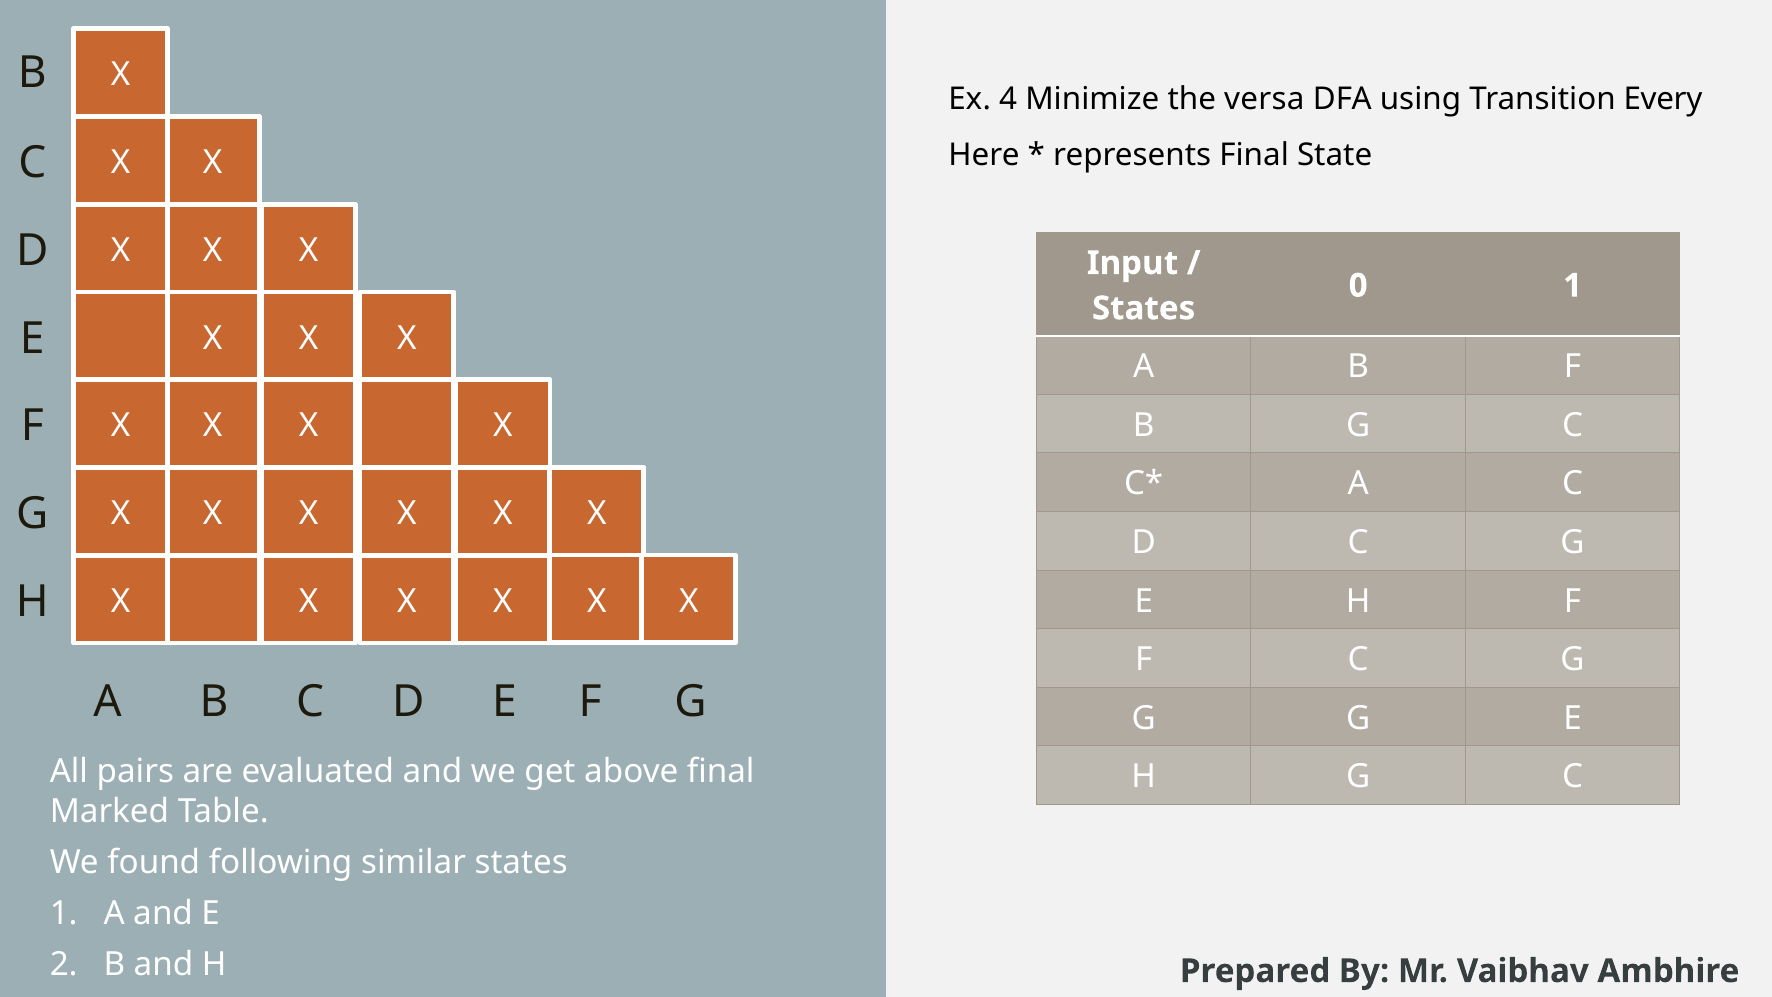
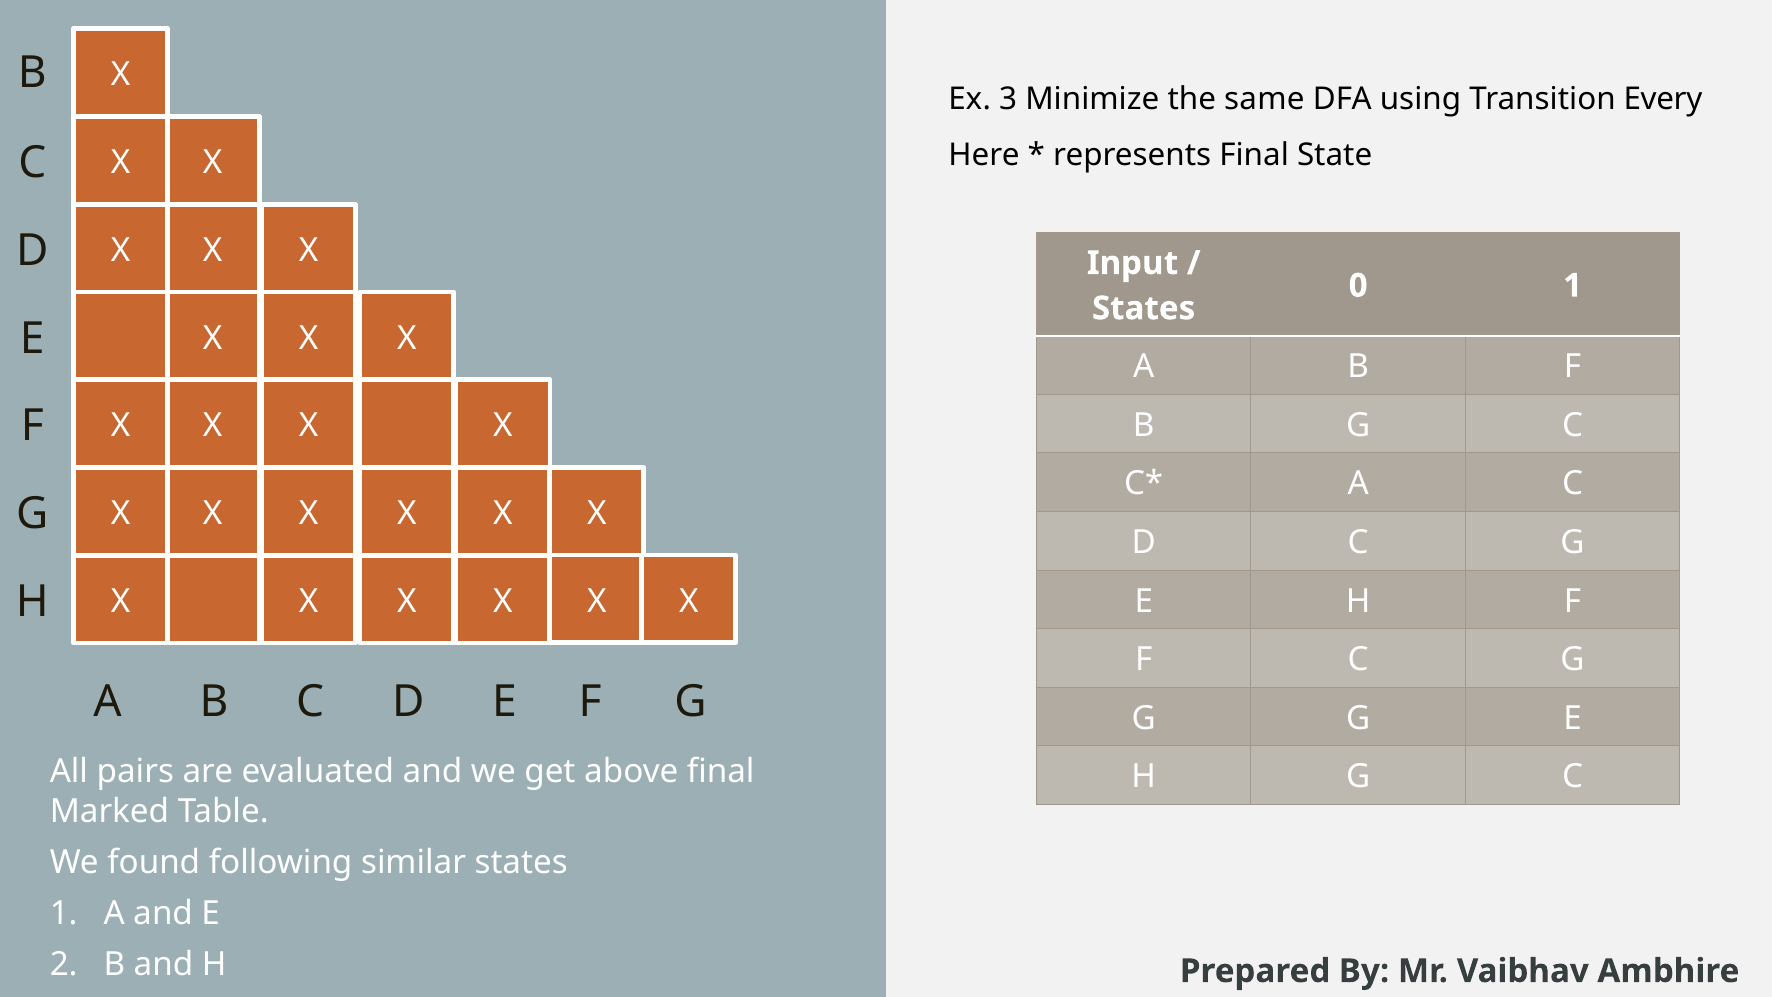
Ex 4: 4 -> 3
versa: versa -> same
